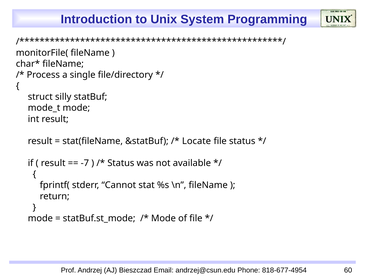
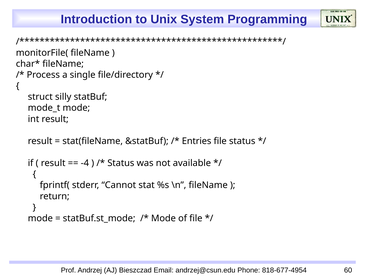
Locate: Locate -> Entries
-7: -7 -> -4
